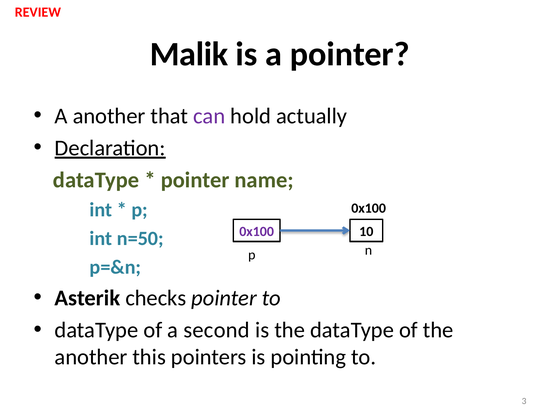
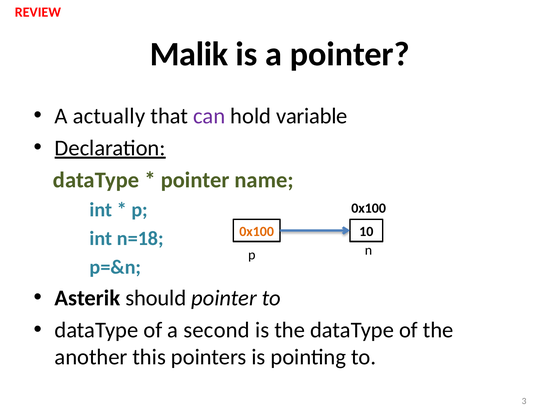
A another: another -> actually
actually: actually -> variable
0x100 at (257, 231) colour: purple -> orange
n=50: n=50 -> n=18
checks: checks -> should
